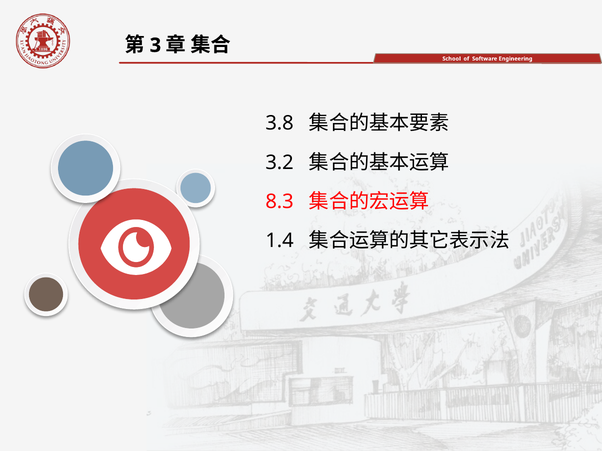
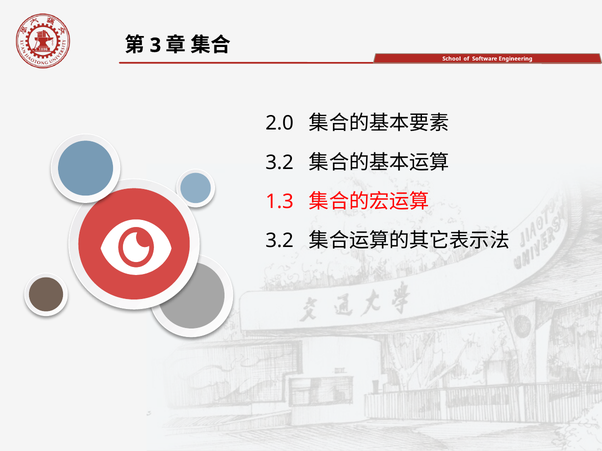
3.8: 3.8 -> 2.0
8.3: 8.3 -> 1.3
1.4 at (280, 241): 1.4 -> 3.2
